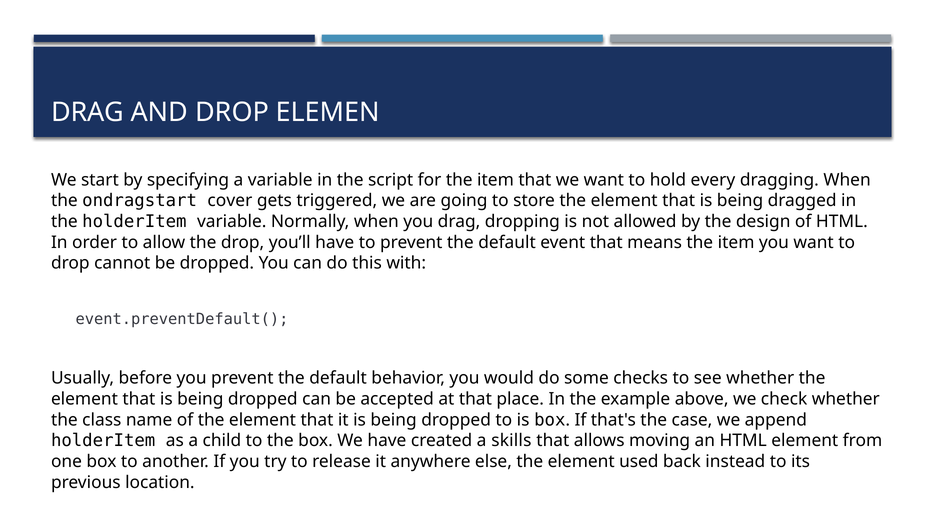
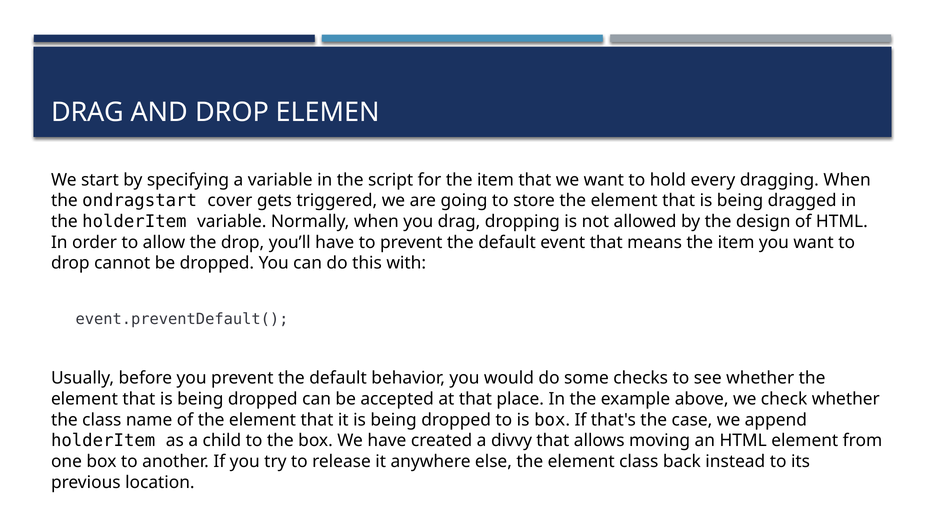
skills: skills -> divvy
element used: used -> class
